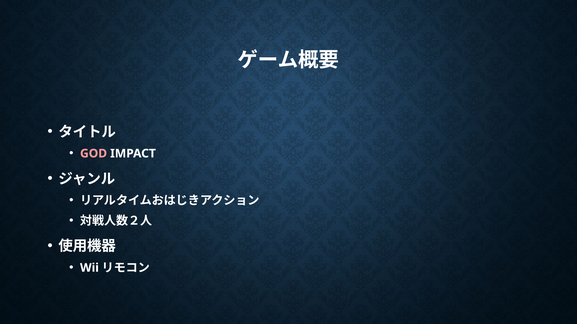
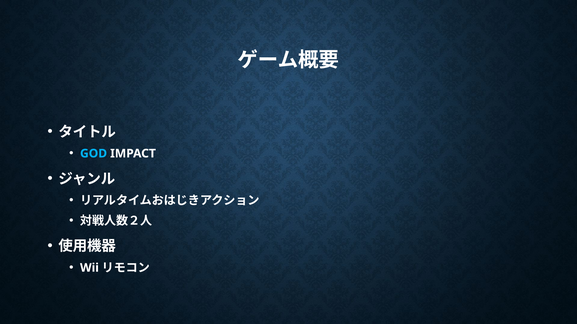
GOD colour: pink -> light blue
